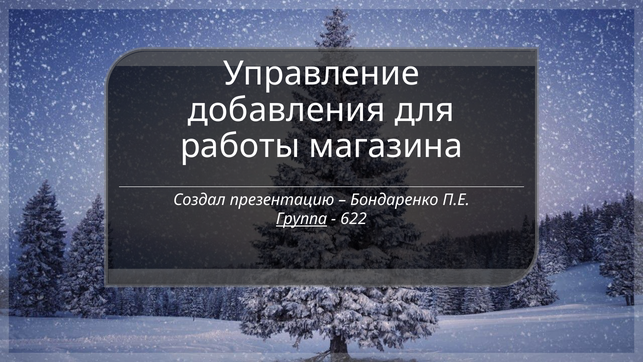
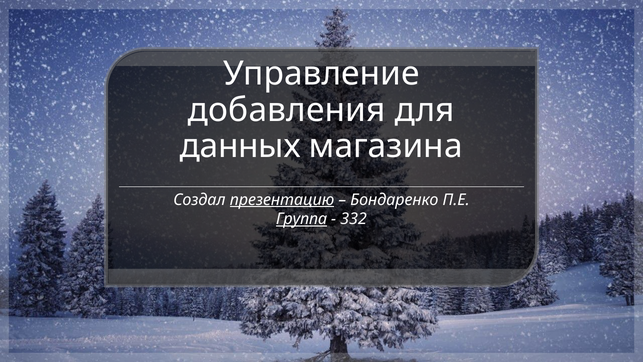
работы: работы -> данных
презентацию underline: none -> present
622: 622 -> 332
